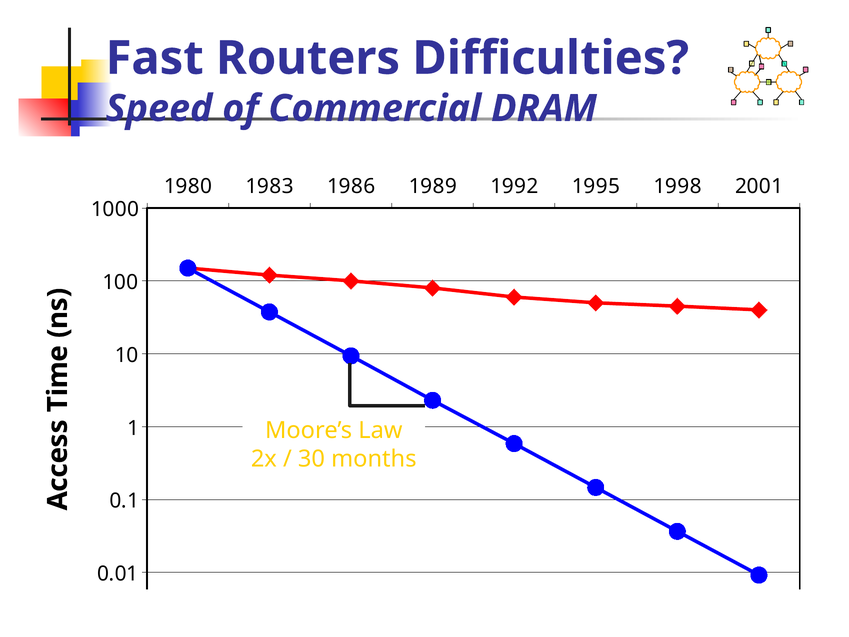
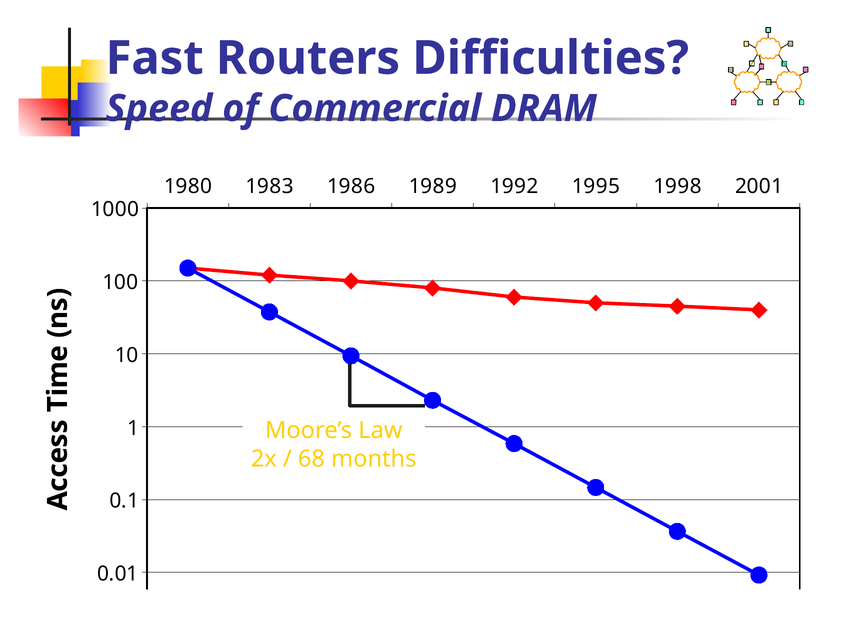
30: 30 -> 68
